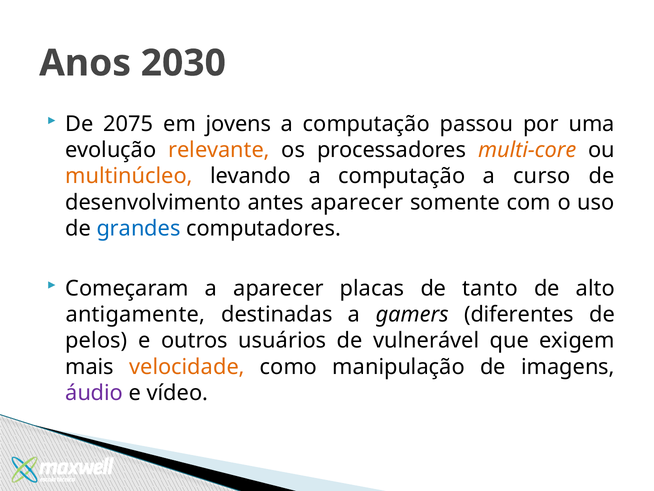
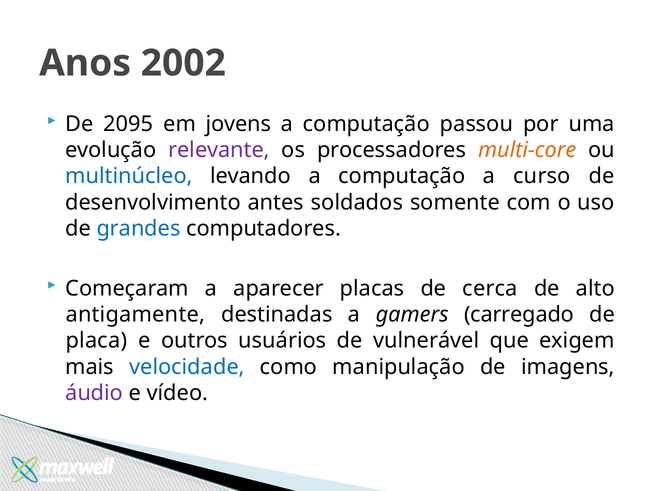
2030: 2030 -> 2002
2075: 2075 -> 2095
relevante colour: orange -> purple
multinúcleo colour: orange -> blue
antes aparecer: aparecer -> soldados
tanto: tanto -> cerca
diferentes: diferentes -> carregado
pelos: pelos -> placa
velocidade colour: orange -> blue
